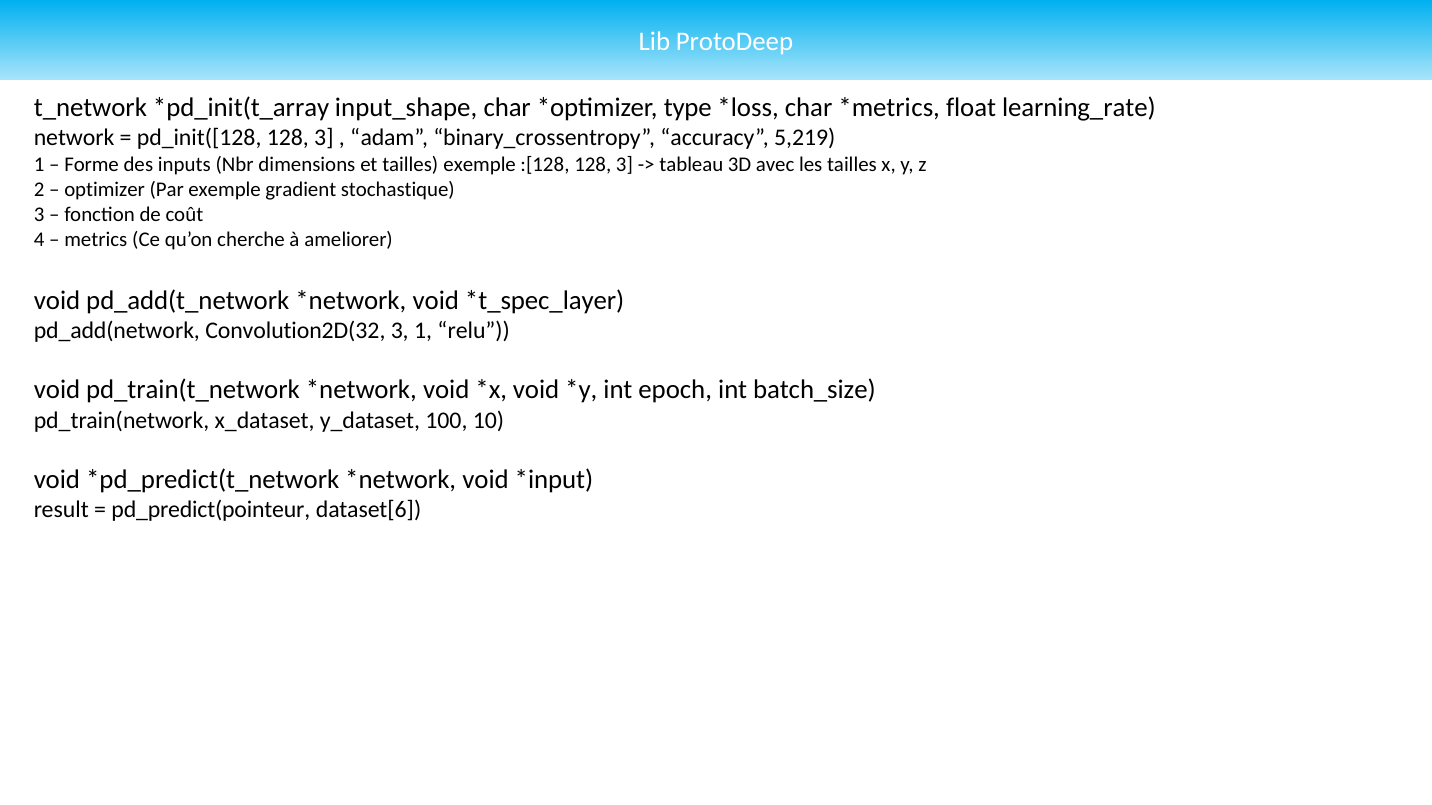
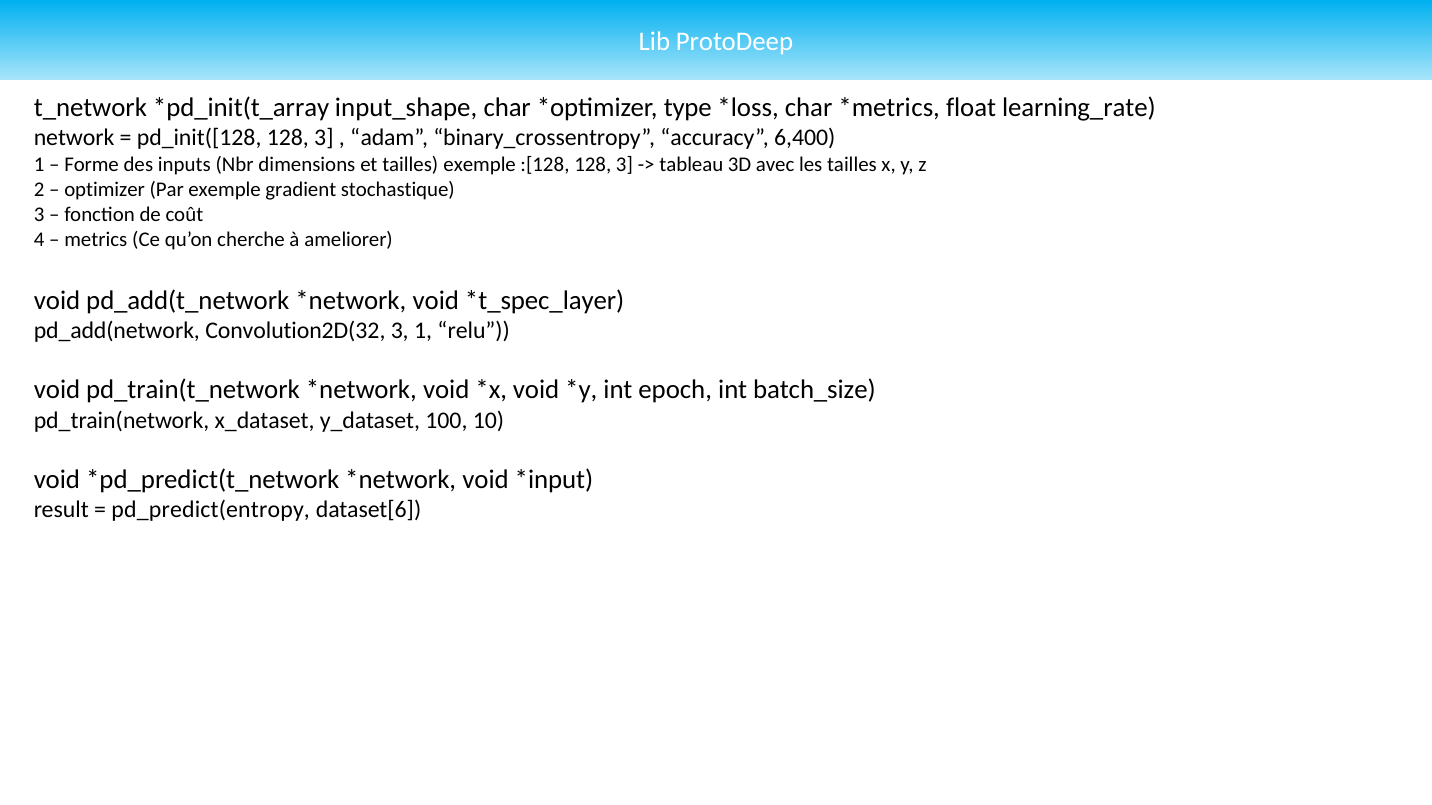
5,219: 5,219 -> 6,400
pd_predict(pointeur: pd_predict(pointeur -> pd_predict(entropy
